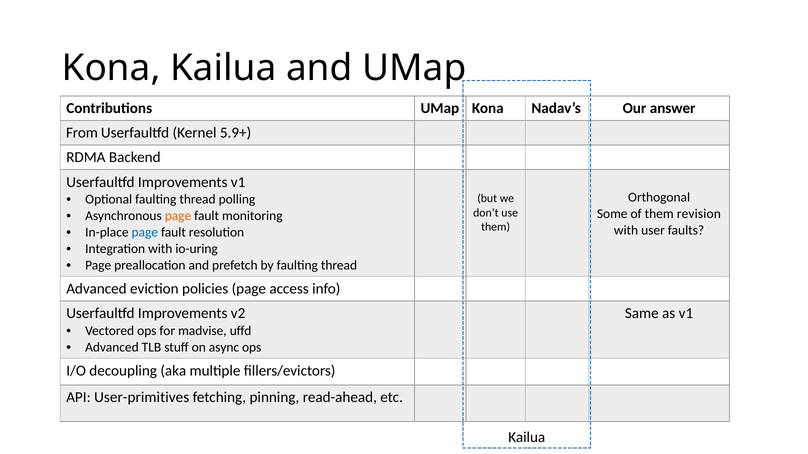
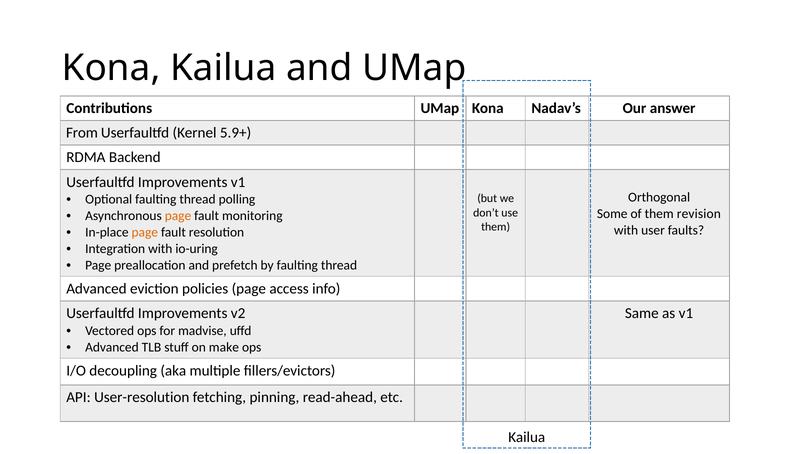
page at (145, 233) colour: blue -> orange
async: async -> make
User-primitives: User-primitives -> User-resolution
